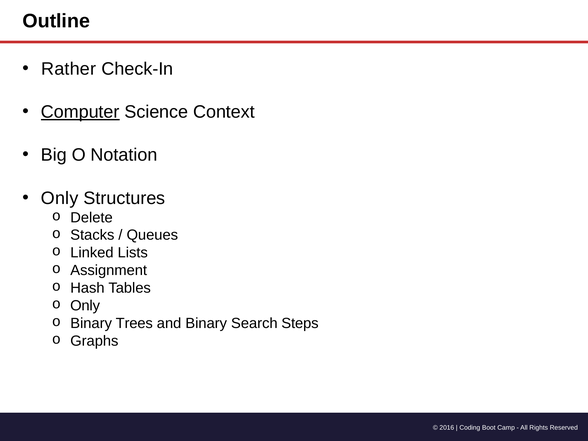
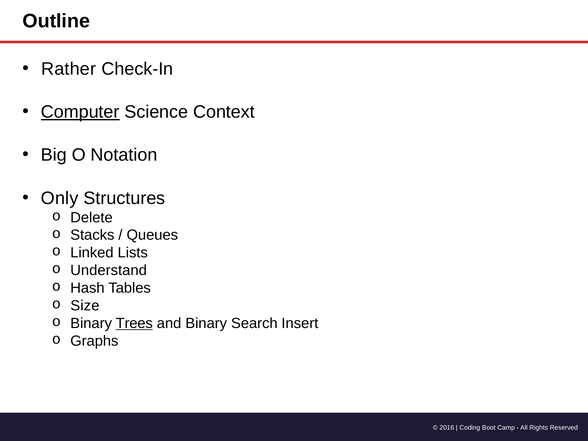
Assignment: Assignment -> Understand
o Only: Only -> Size
Trees underline: none -> present
Steps: Steps -> Insert
